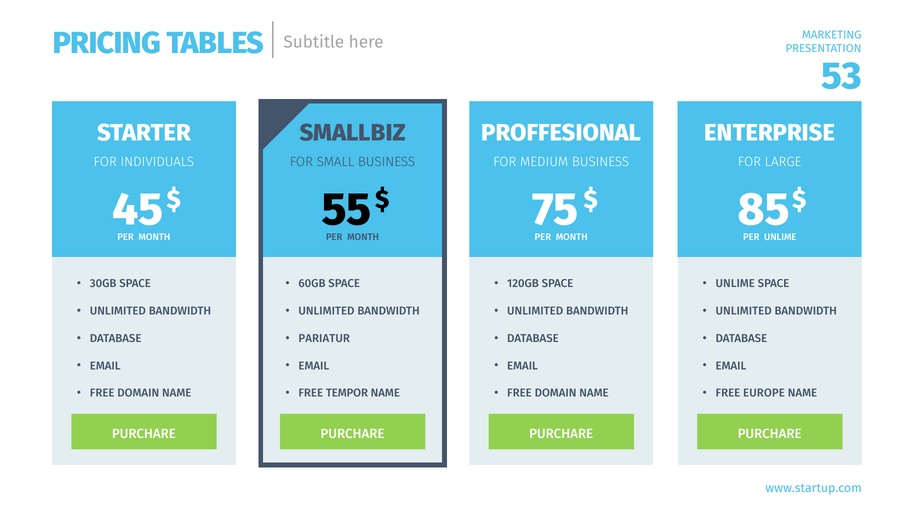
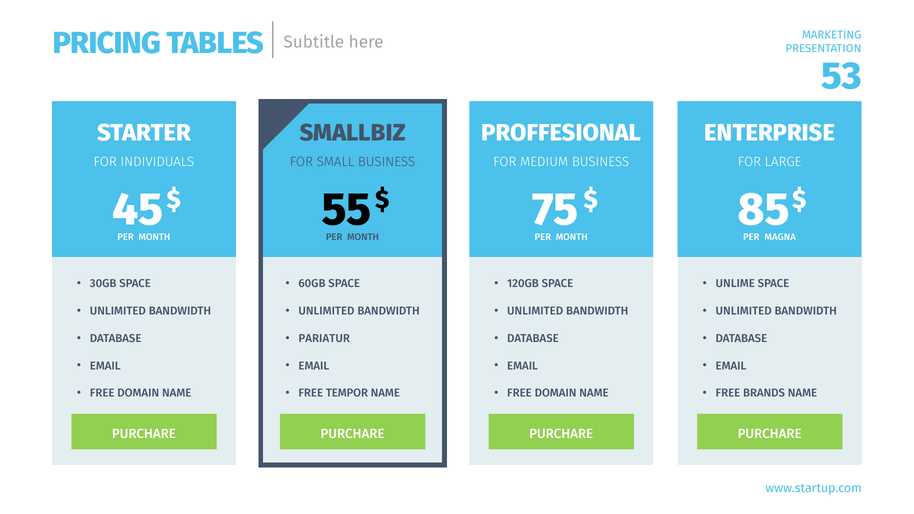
UNLIME at (780, 237): UNLIME -> MAGNA
EUROPE: EUROPE -> BRANDS
